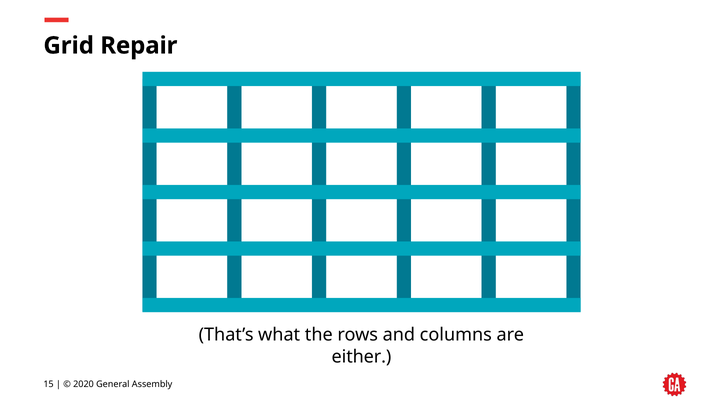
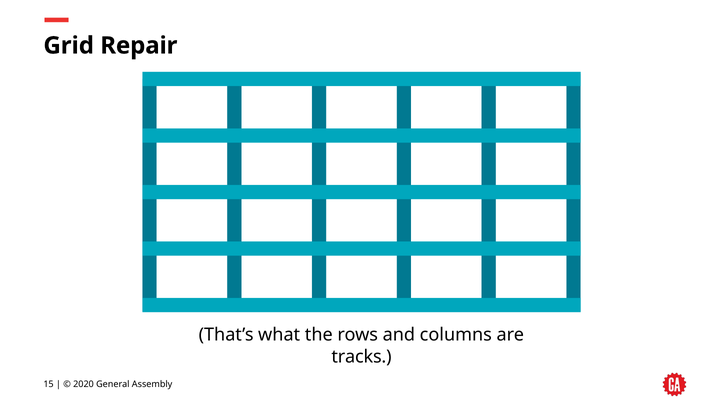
either: either -> tracks
